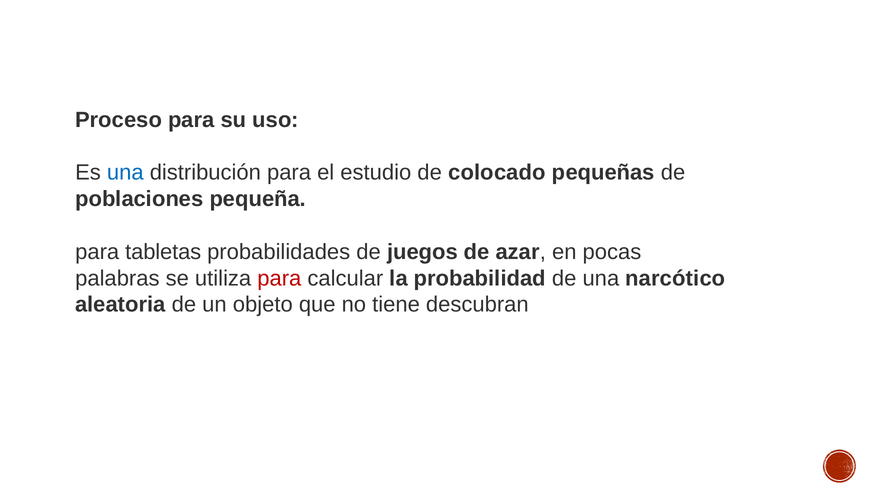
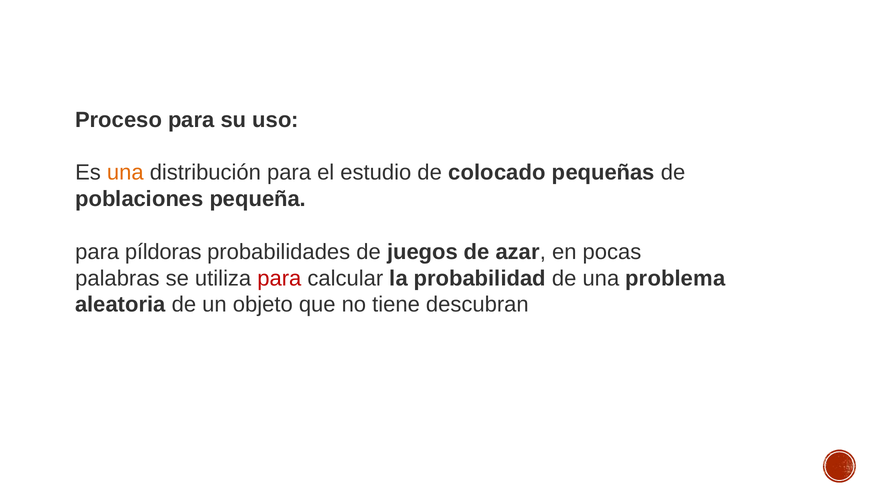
una at (125, 173) colour: blue -> orange
tabletas: tabletas -> píldoras
narcótico: narcótico -> problema
